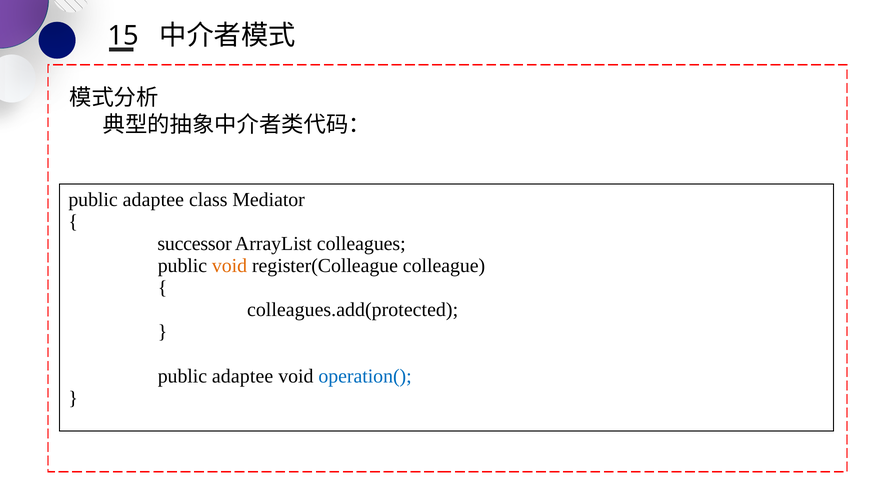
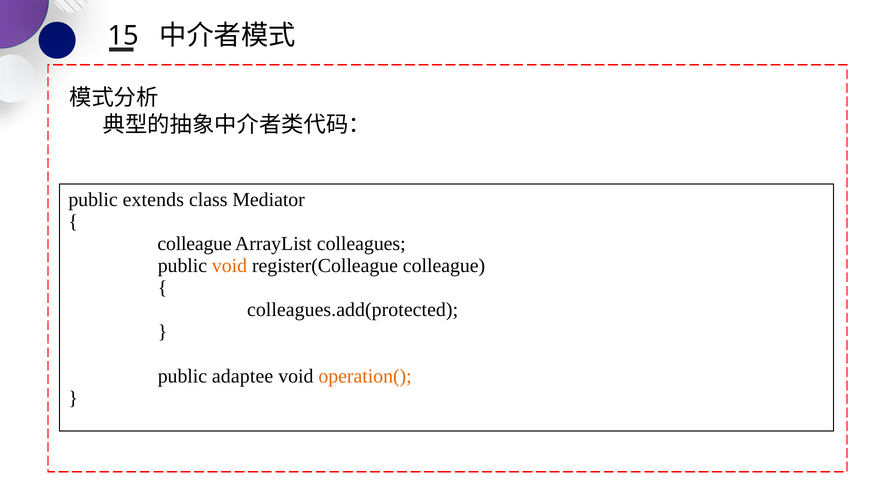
adaptee at (153, 200): adaptee -> extends
successor at (195, 244): successor -> colleague
operation( colour: blue -> orange
